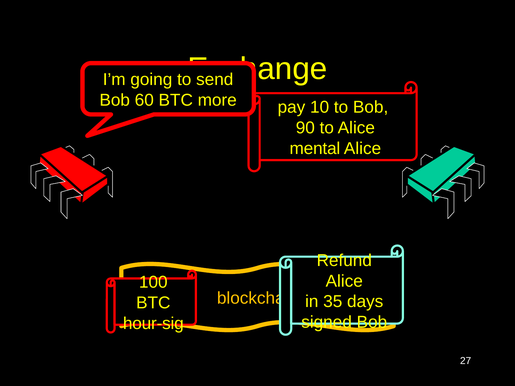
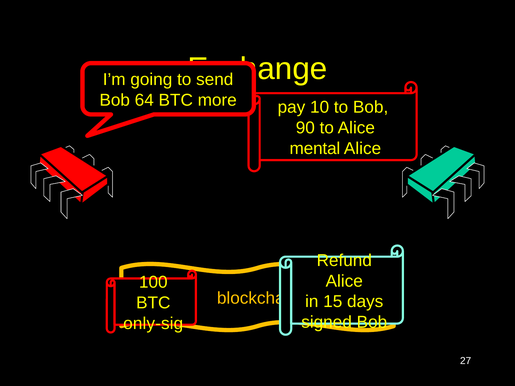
60: 60 -> 64
35: 35 -> 15
hour-sig: hour-sig -> only-sig
